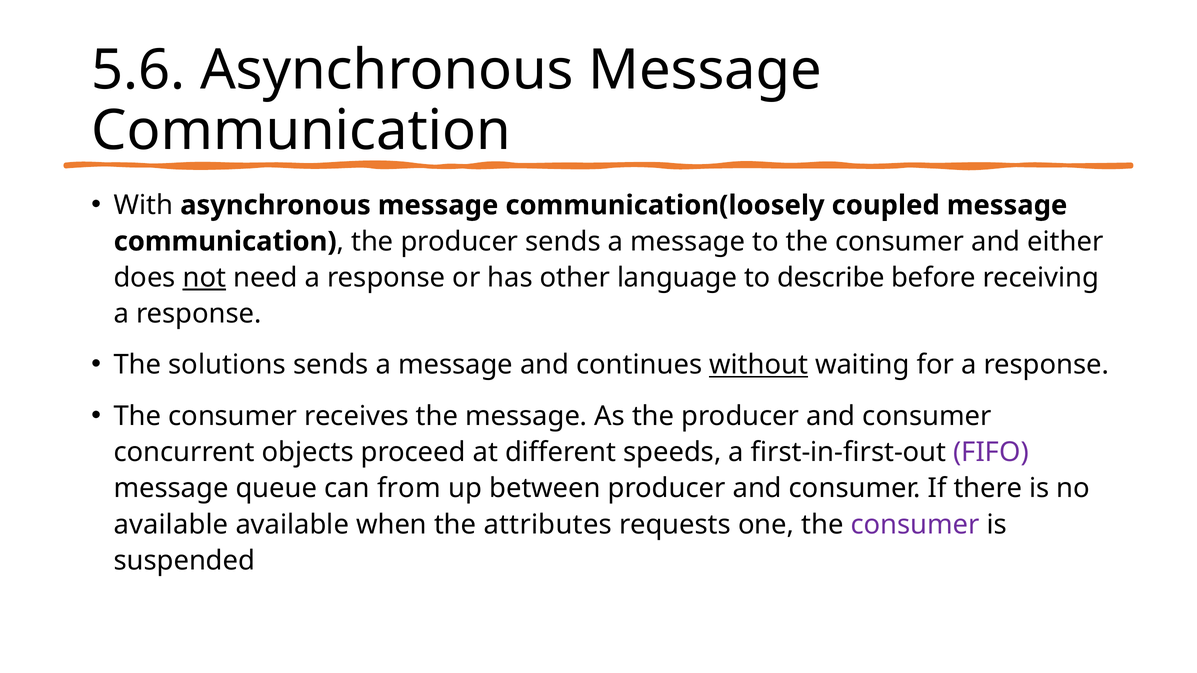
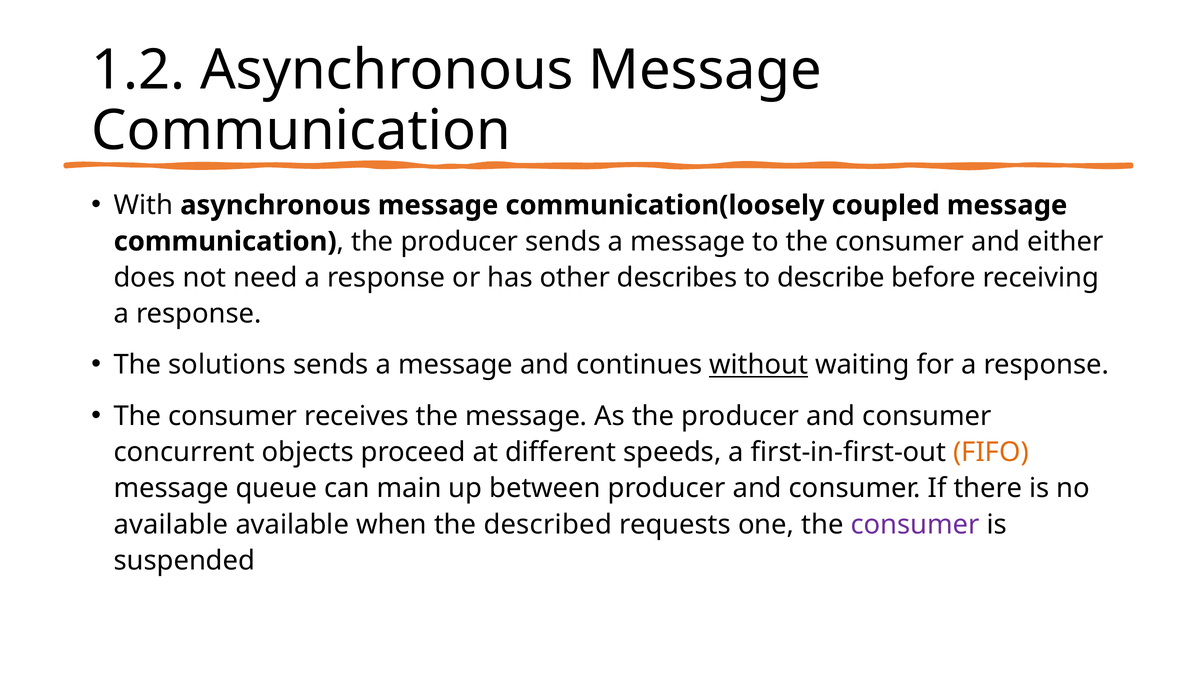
5.6: 5.6 -> 1.2
not underline: present -> none
language: language -> describes
FIFO colour: purple -> orange
from: from -> main
attributes: attributes -> described
